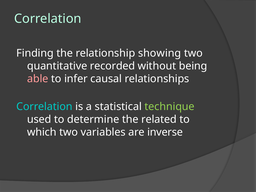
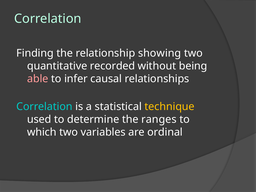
technique colour: light green -> yellow
related: related -> ranges
inverse: inverse -> ordinal
